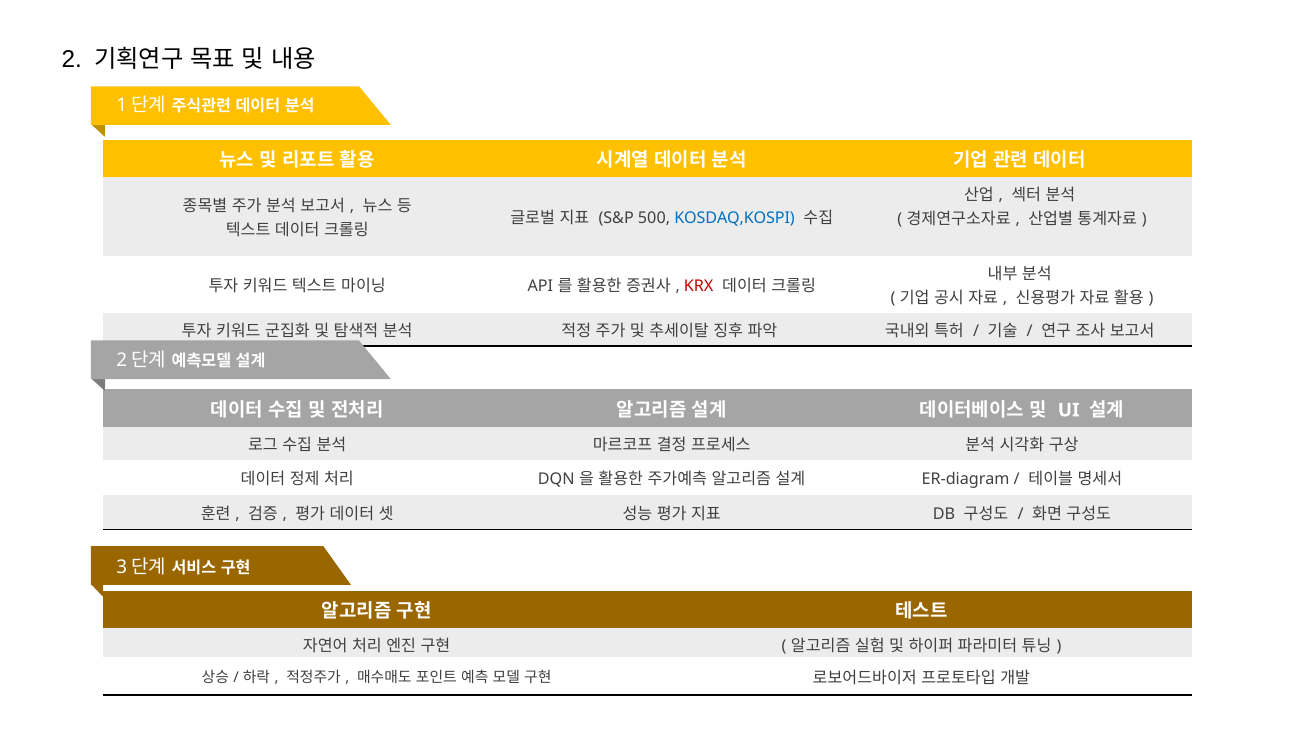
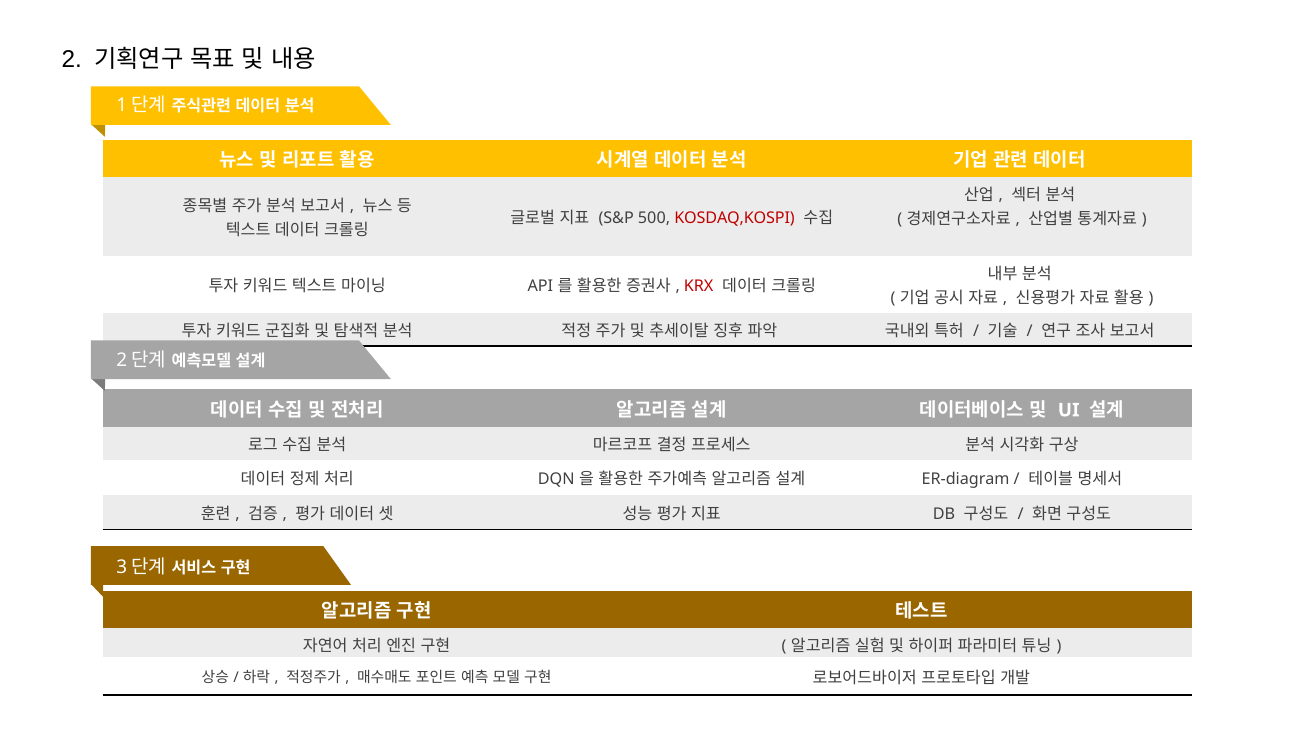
KOSDAQ,KOSPI colour: blue -> red
